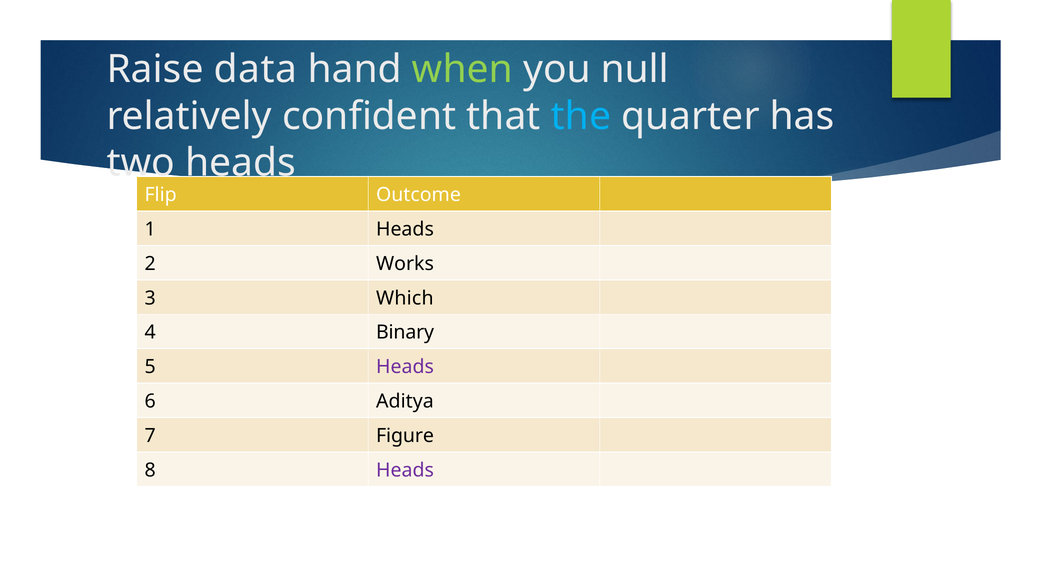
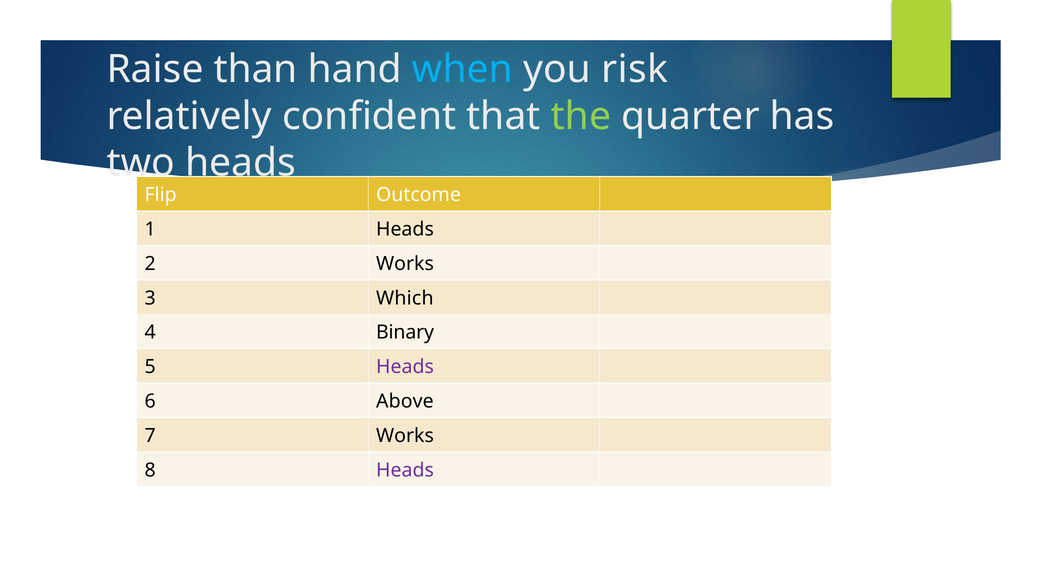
data: data -> than
when colour: light green -> light blue
null: null -> risk
the colour: light blue -> light green
Aditya: Aditya -> Above
7 Figure: Figure -> Works
